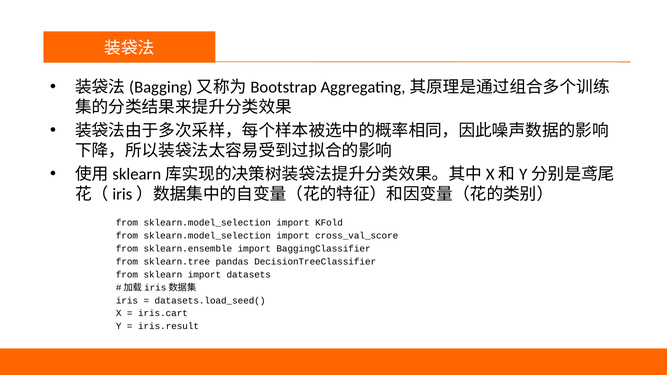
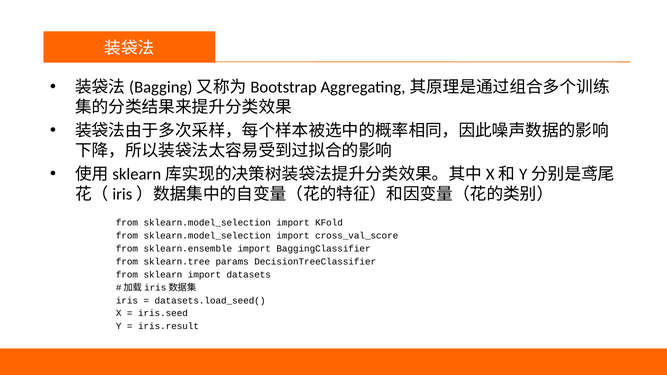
pandas: pandas -> params
iris.cart: iris.cart -> iris.seed
